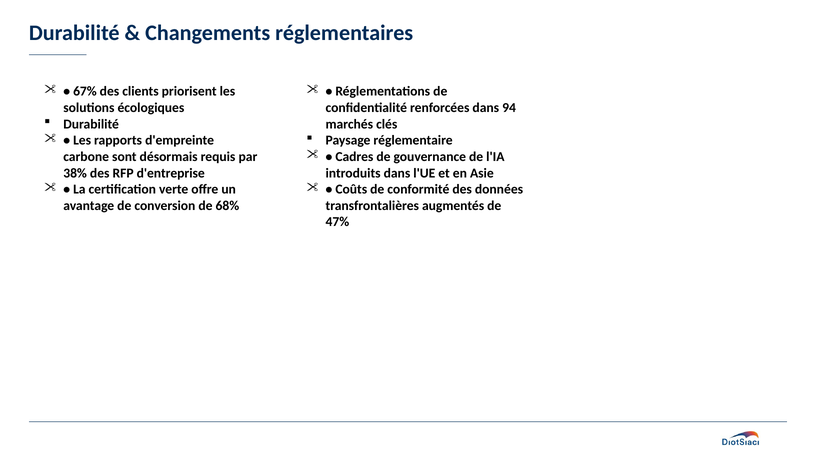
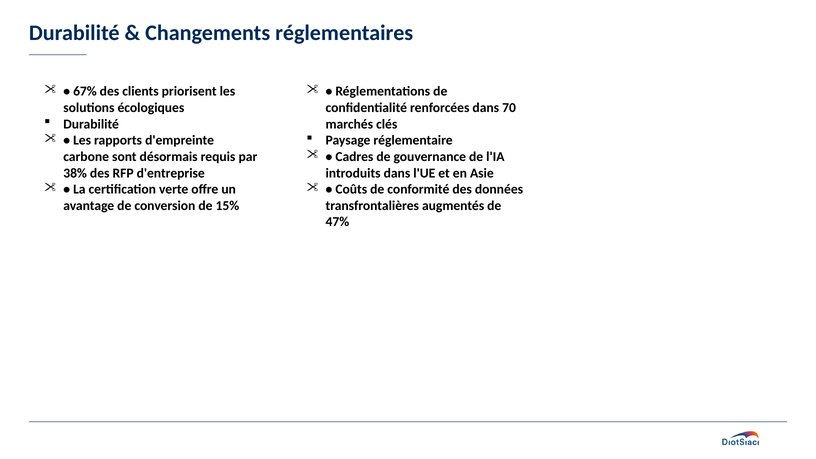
94: 94 -> 70
68%: 68% -> 15%
